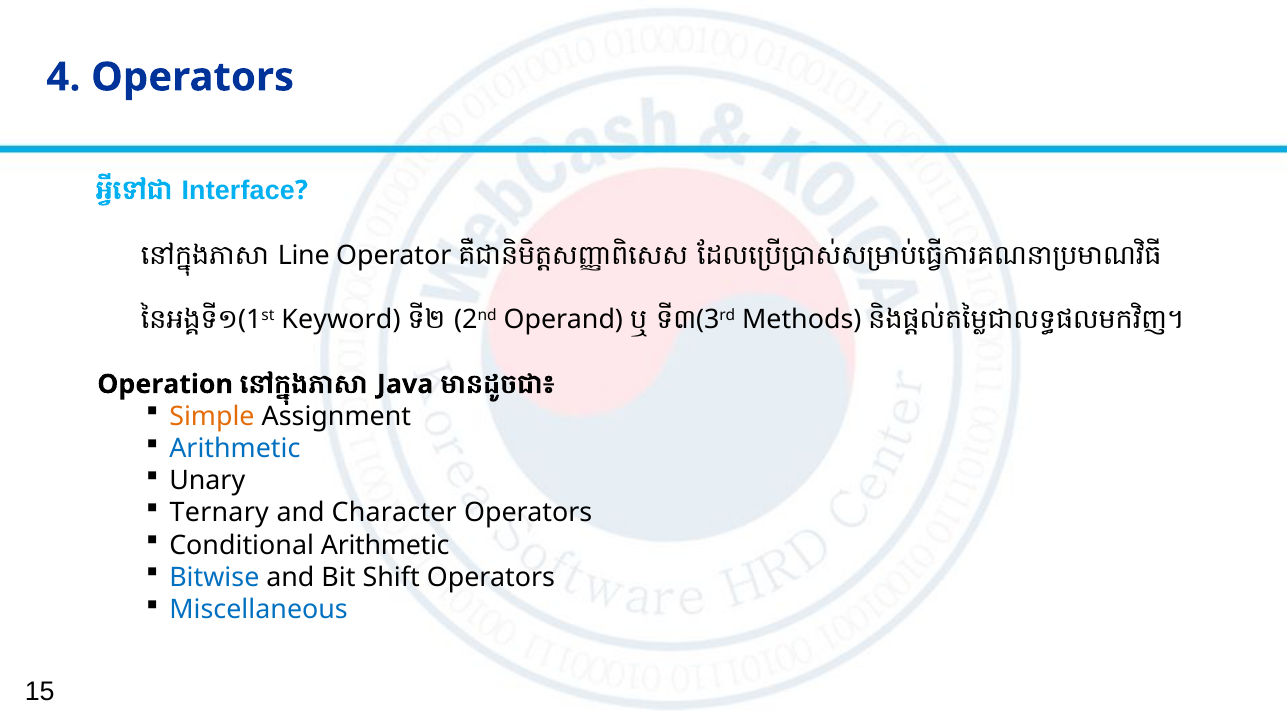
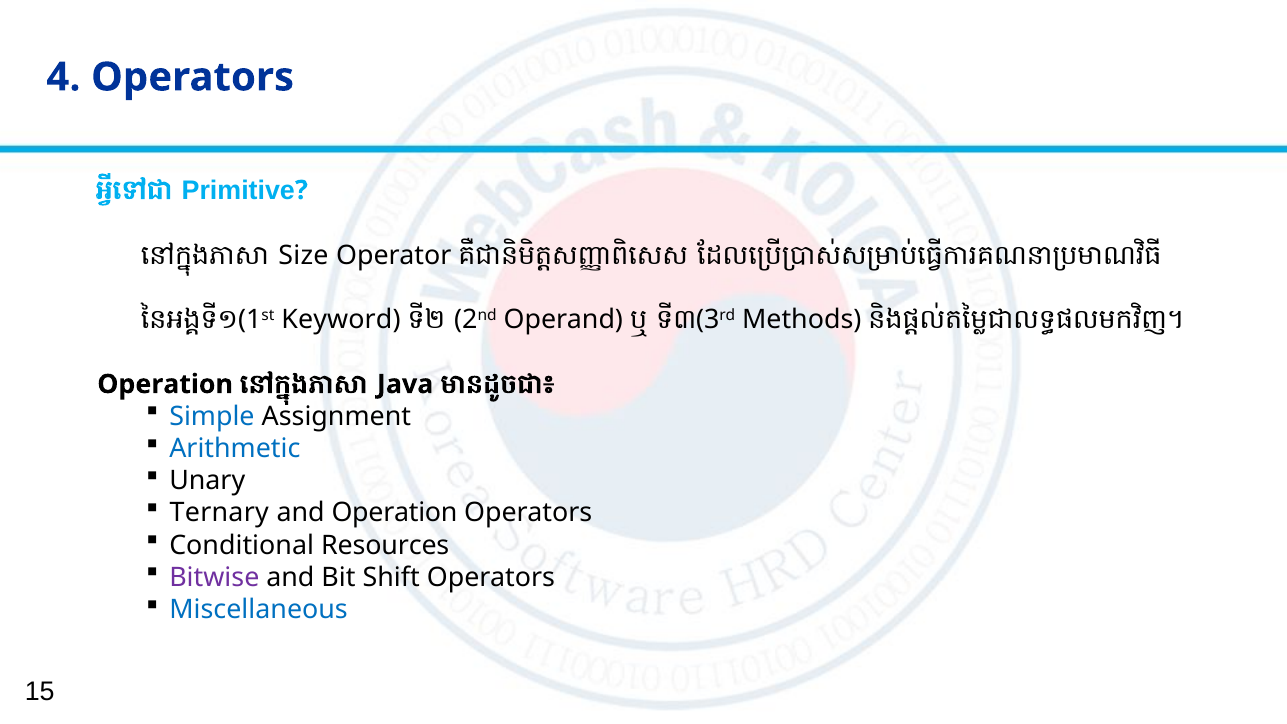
Interface: Interface -> Primitive
Line: Line -> Size
Simple colour: orange -> blue
and Character: Character -> Operation
Conditional Arithmetic: Arithmetic -> Resources
Bitwise colour: blue -> purple
